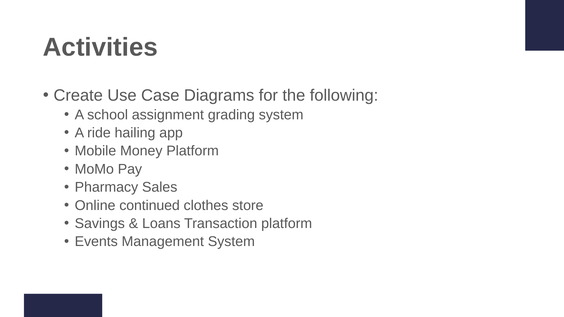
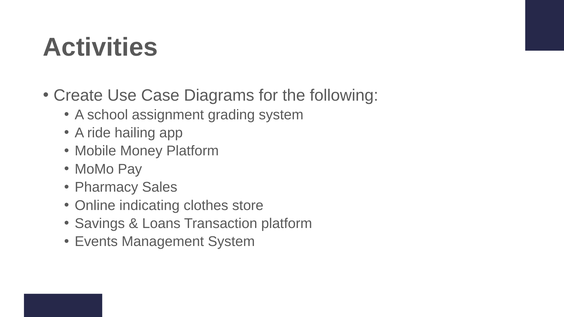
continued: continued -> indicating
